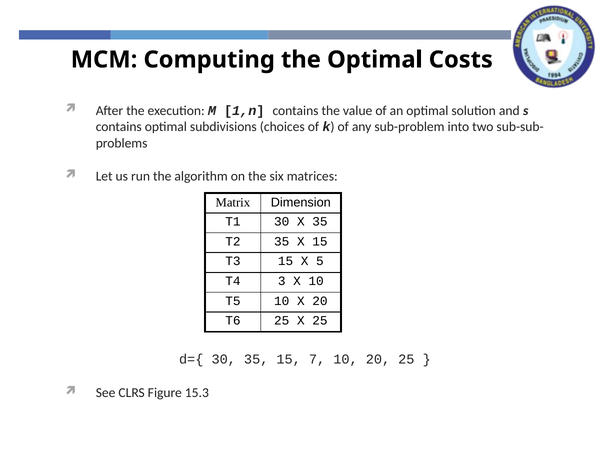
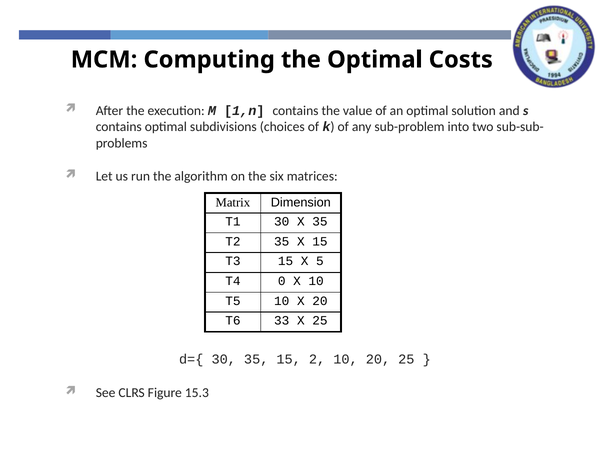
3: 3 -> 0
T6 25: 25 -> 33
7: 7 -> 2
